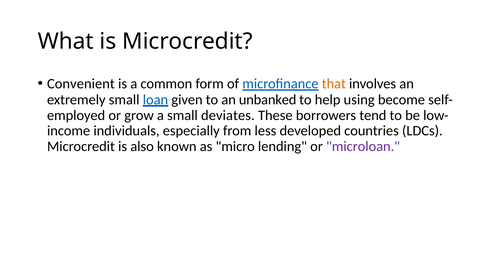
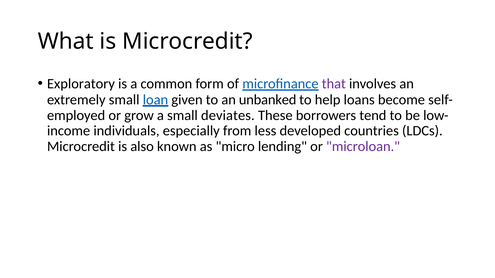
Convenient: Convenient -> Exploratory
that colour: orange -> purple
using: using -> loans
